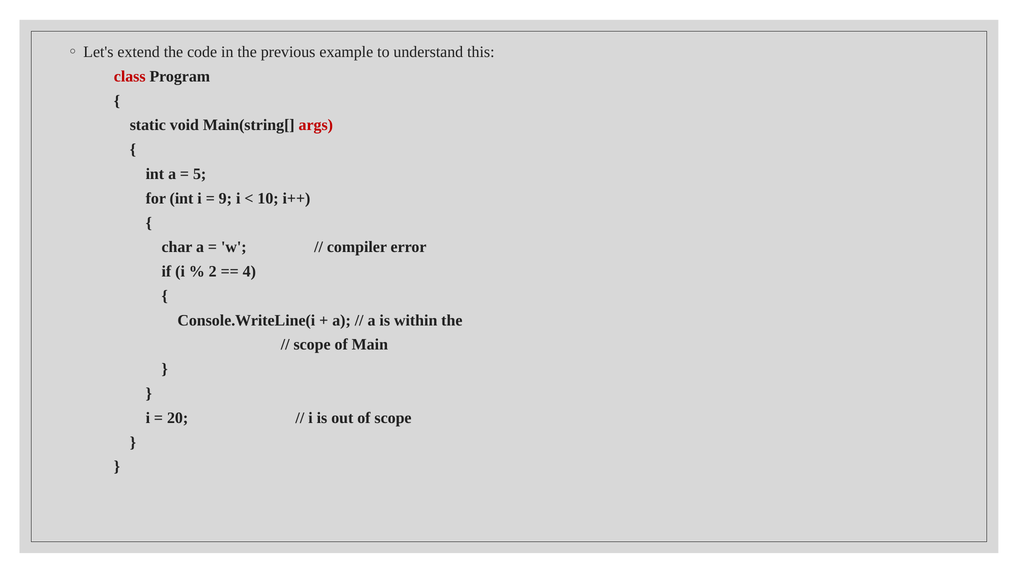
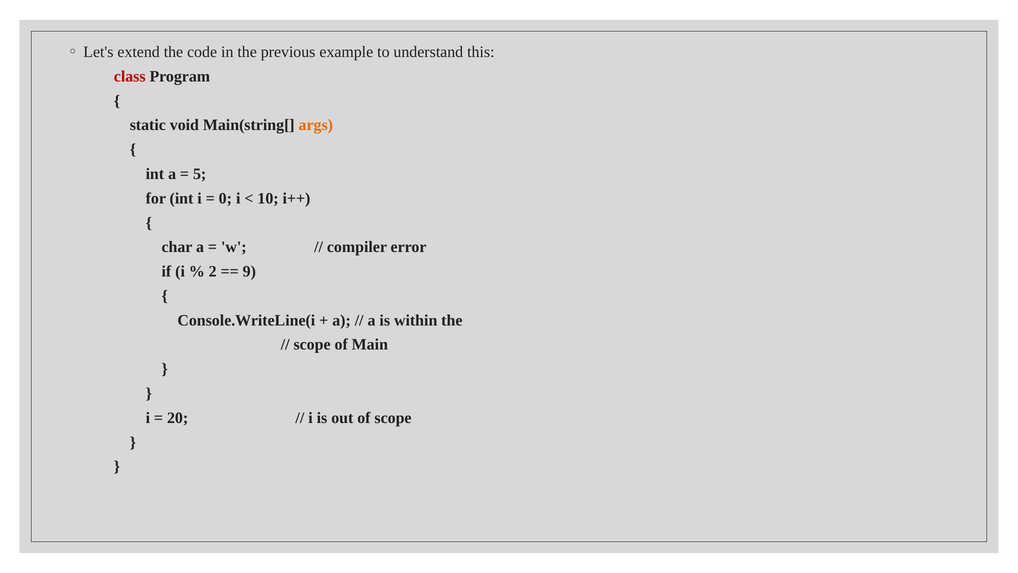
args colour: red -> orange
9: 9 -> 0
4: 4 -> 9
